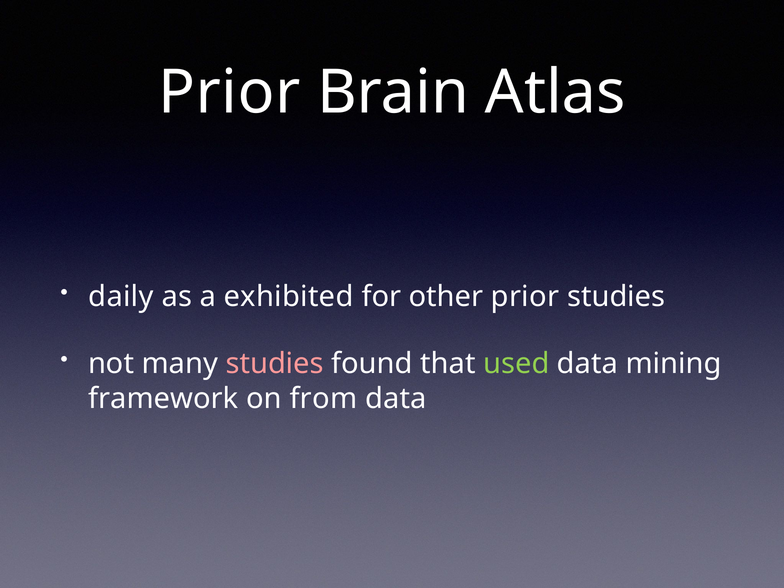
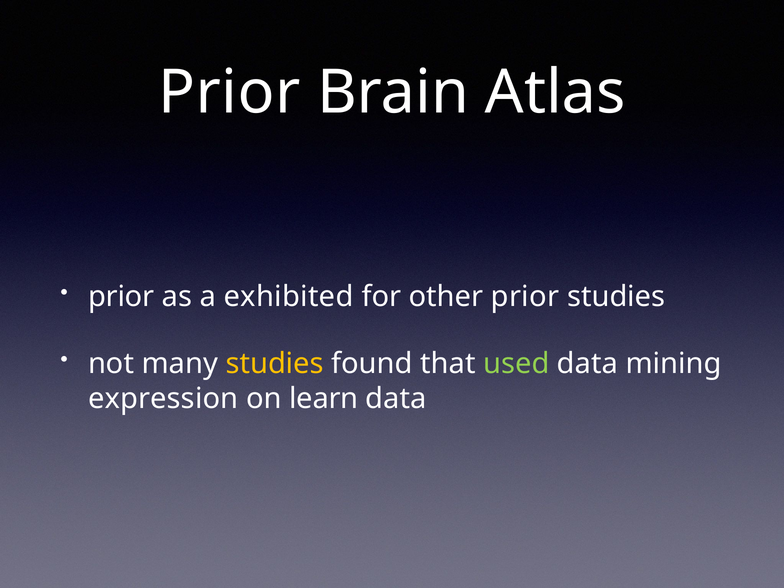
daily at (121, 297): daily -> prior
studies at (275, 364) colour: pink -> yellow
framework: framework -> expression
from: from -> learn
